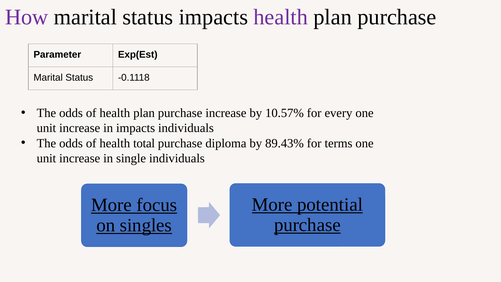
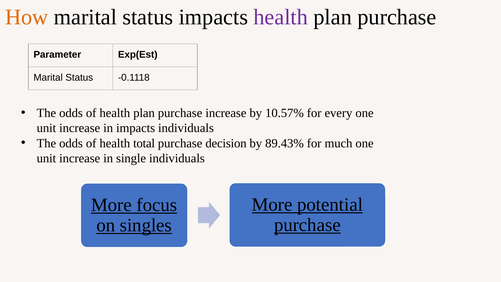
How colour: purple -> orange
diploma: diploma -> decision
terms: terms -> much
